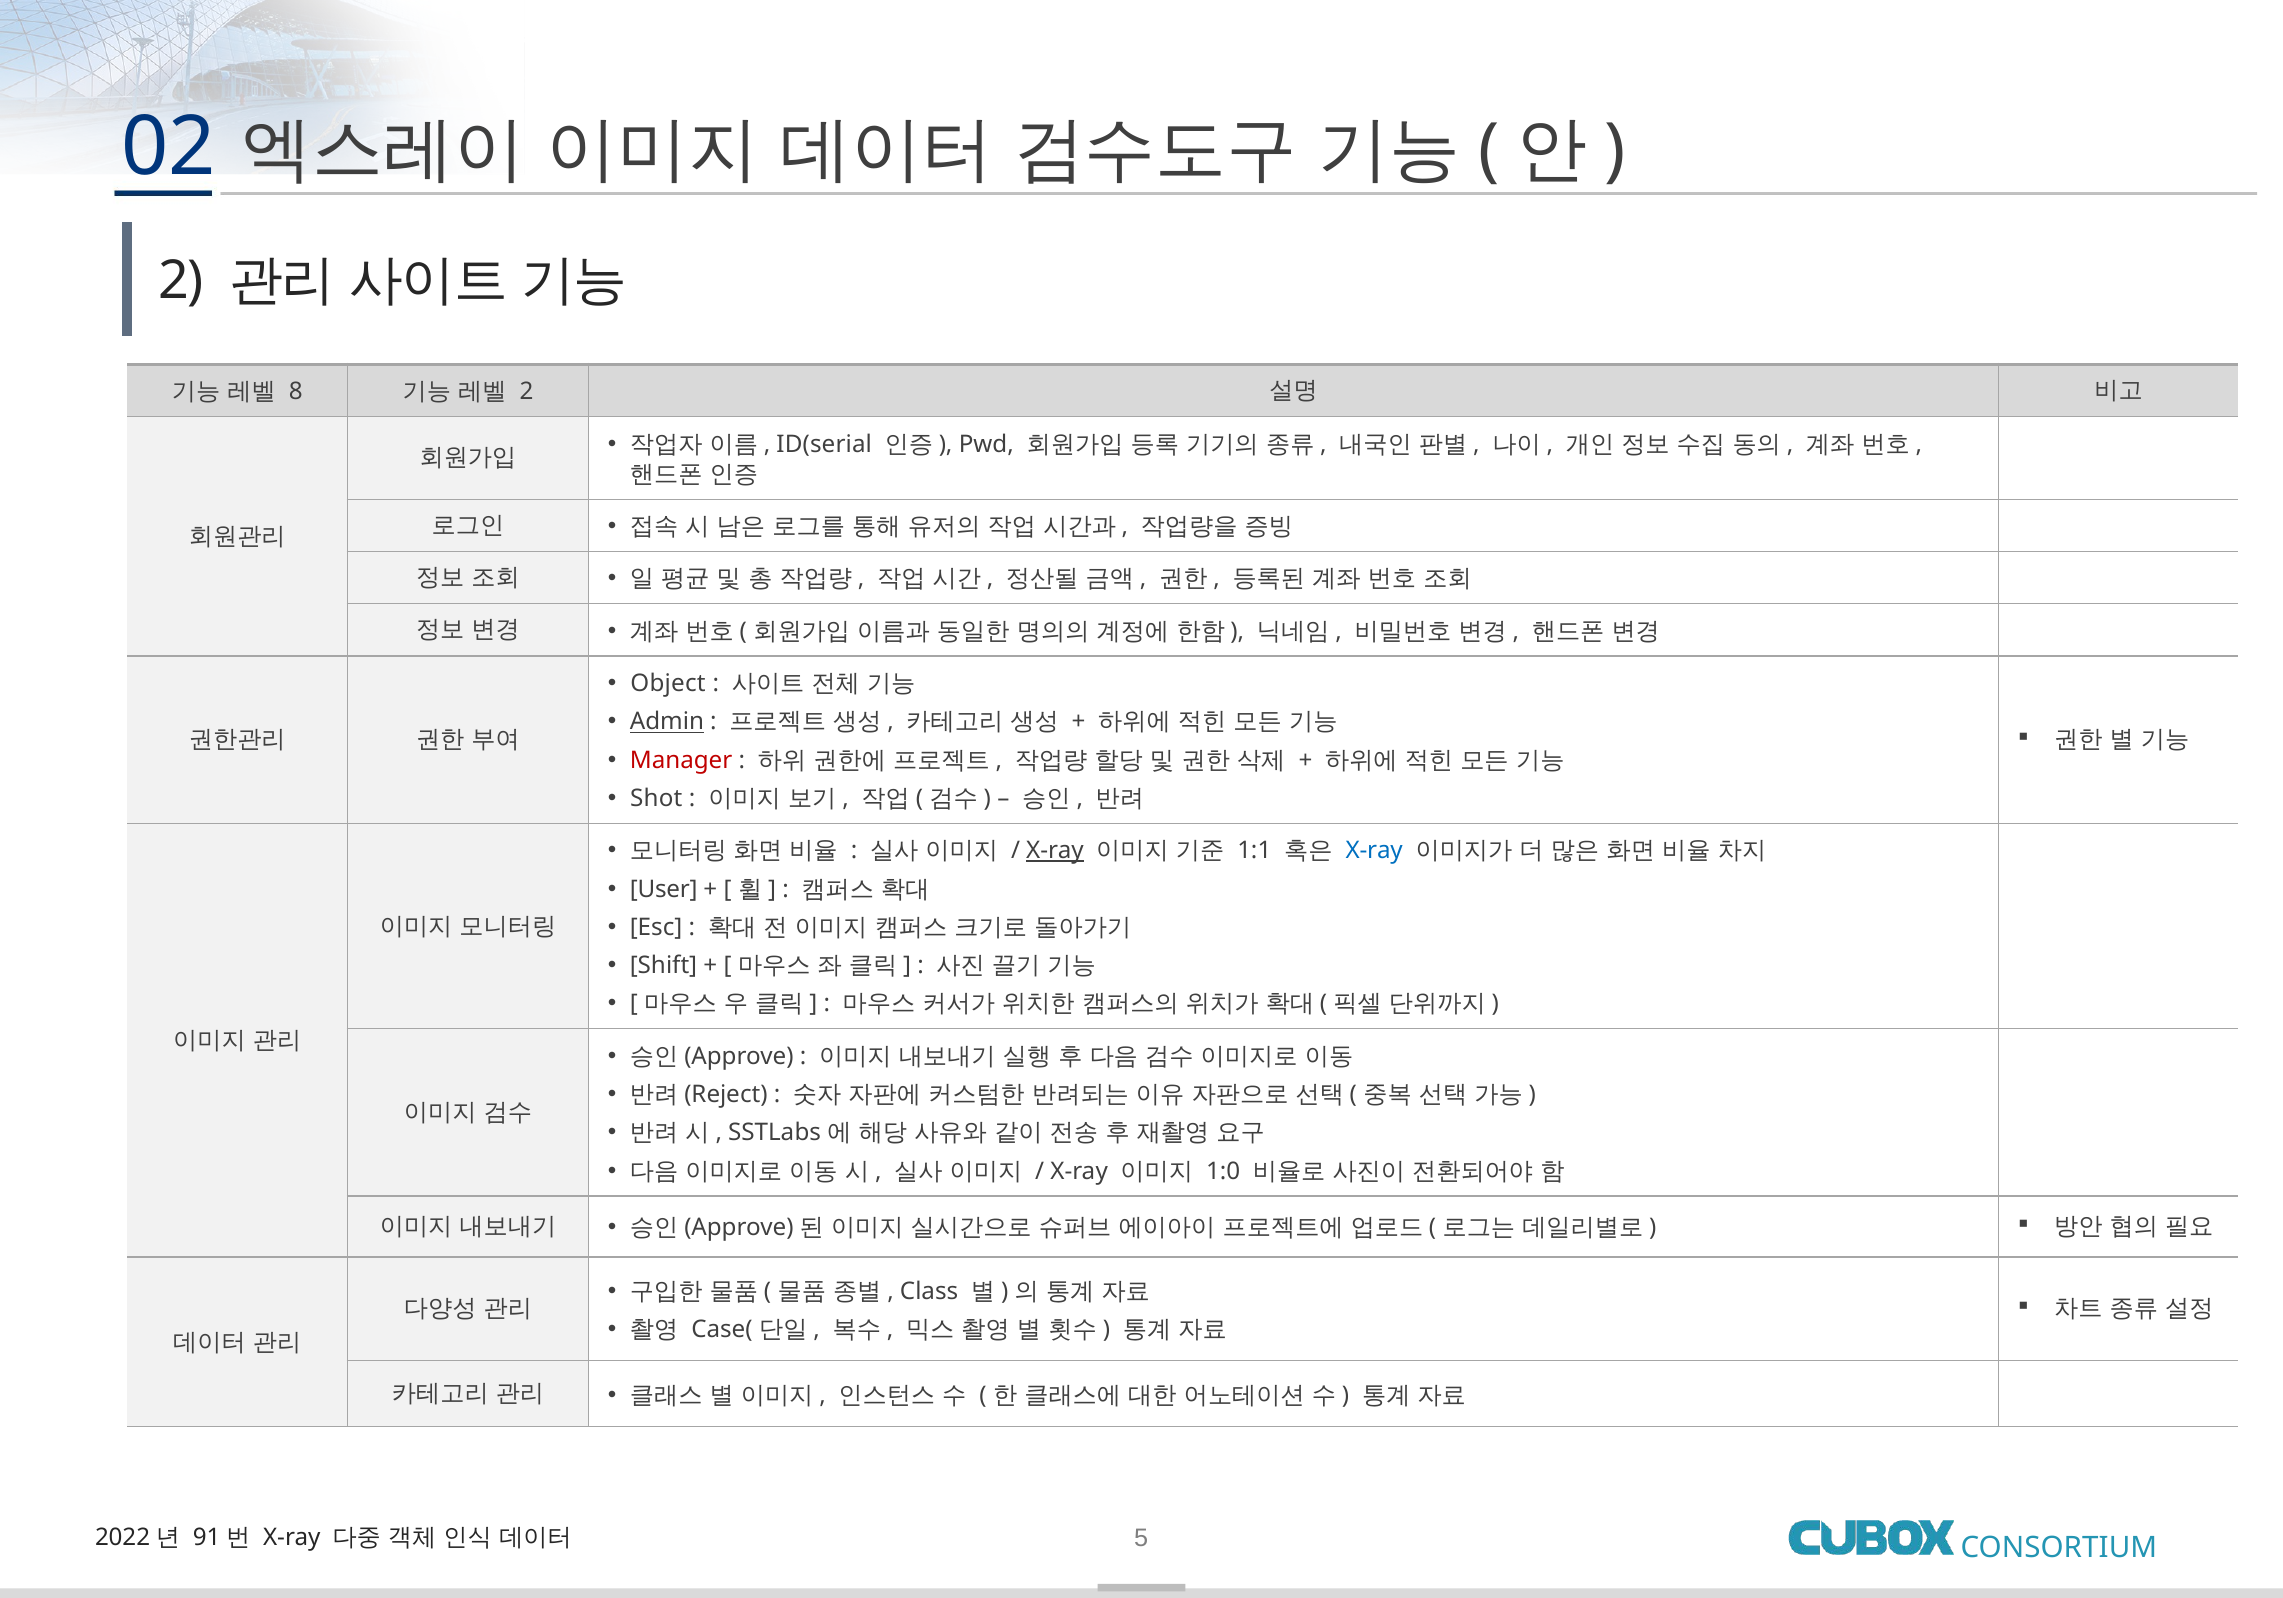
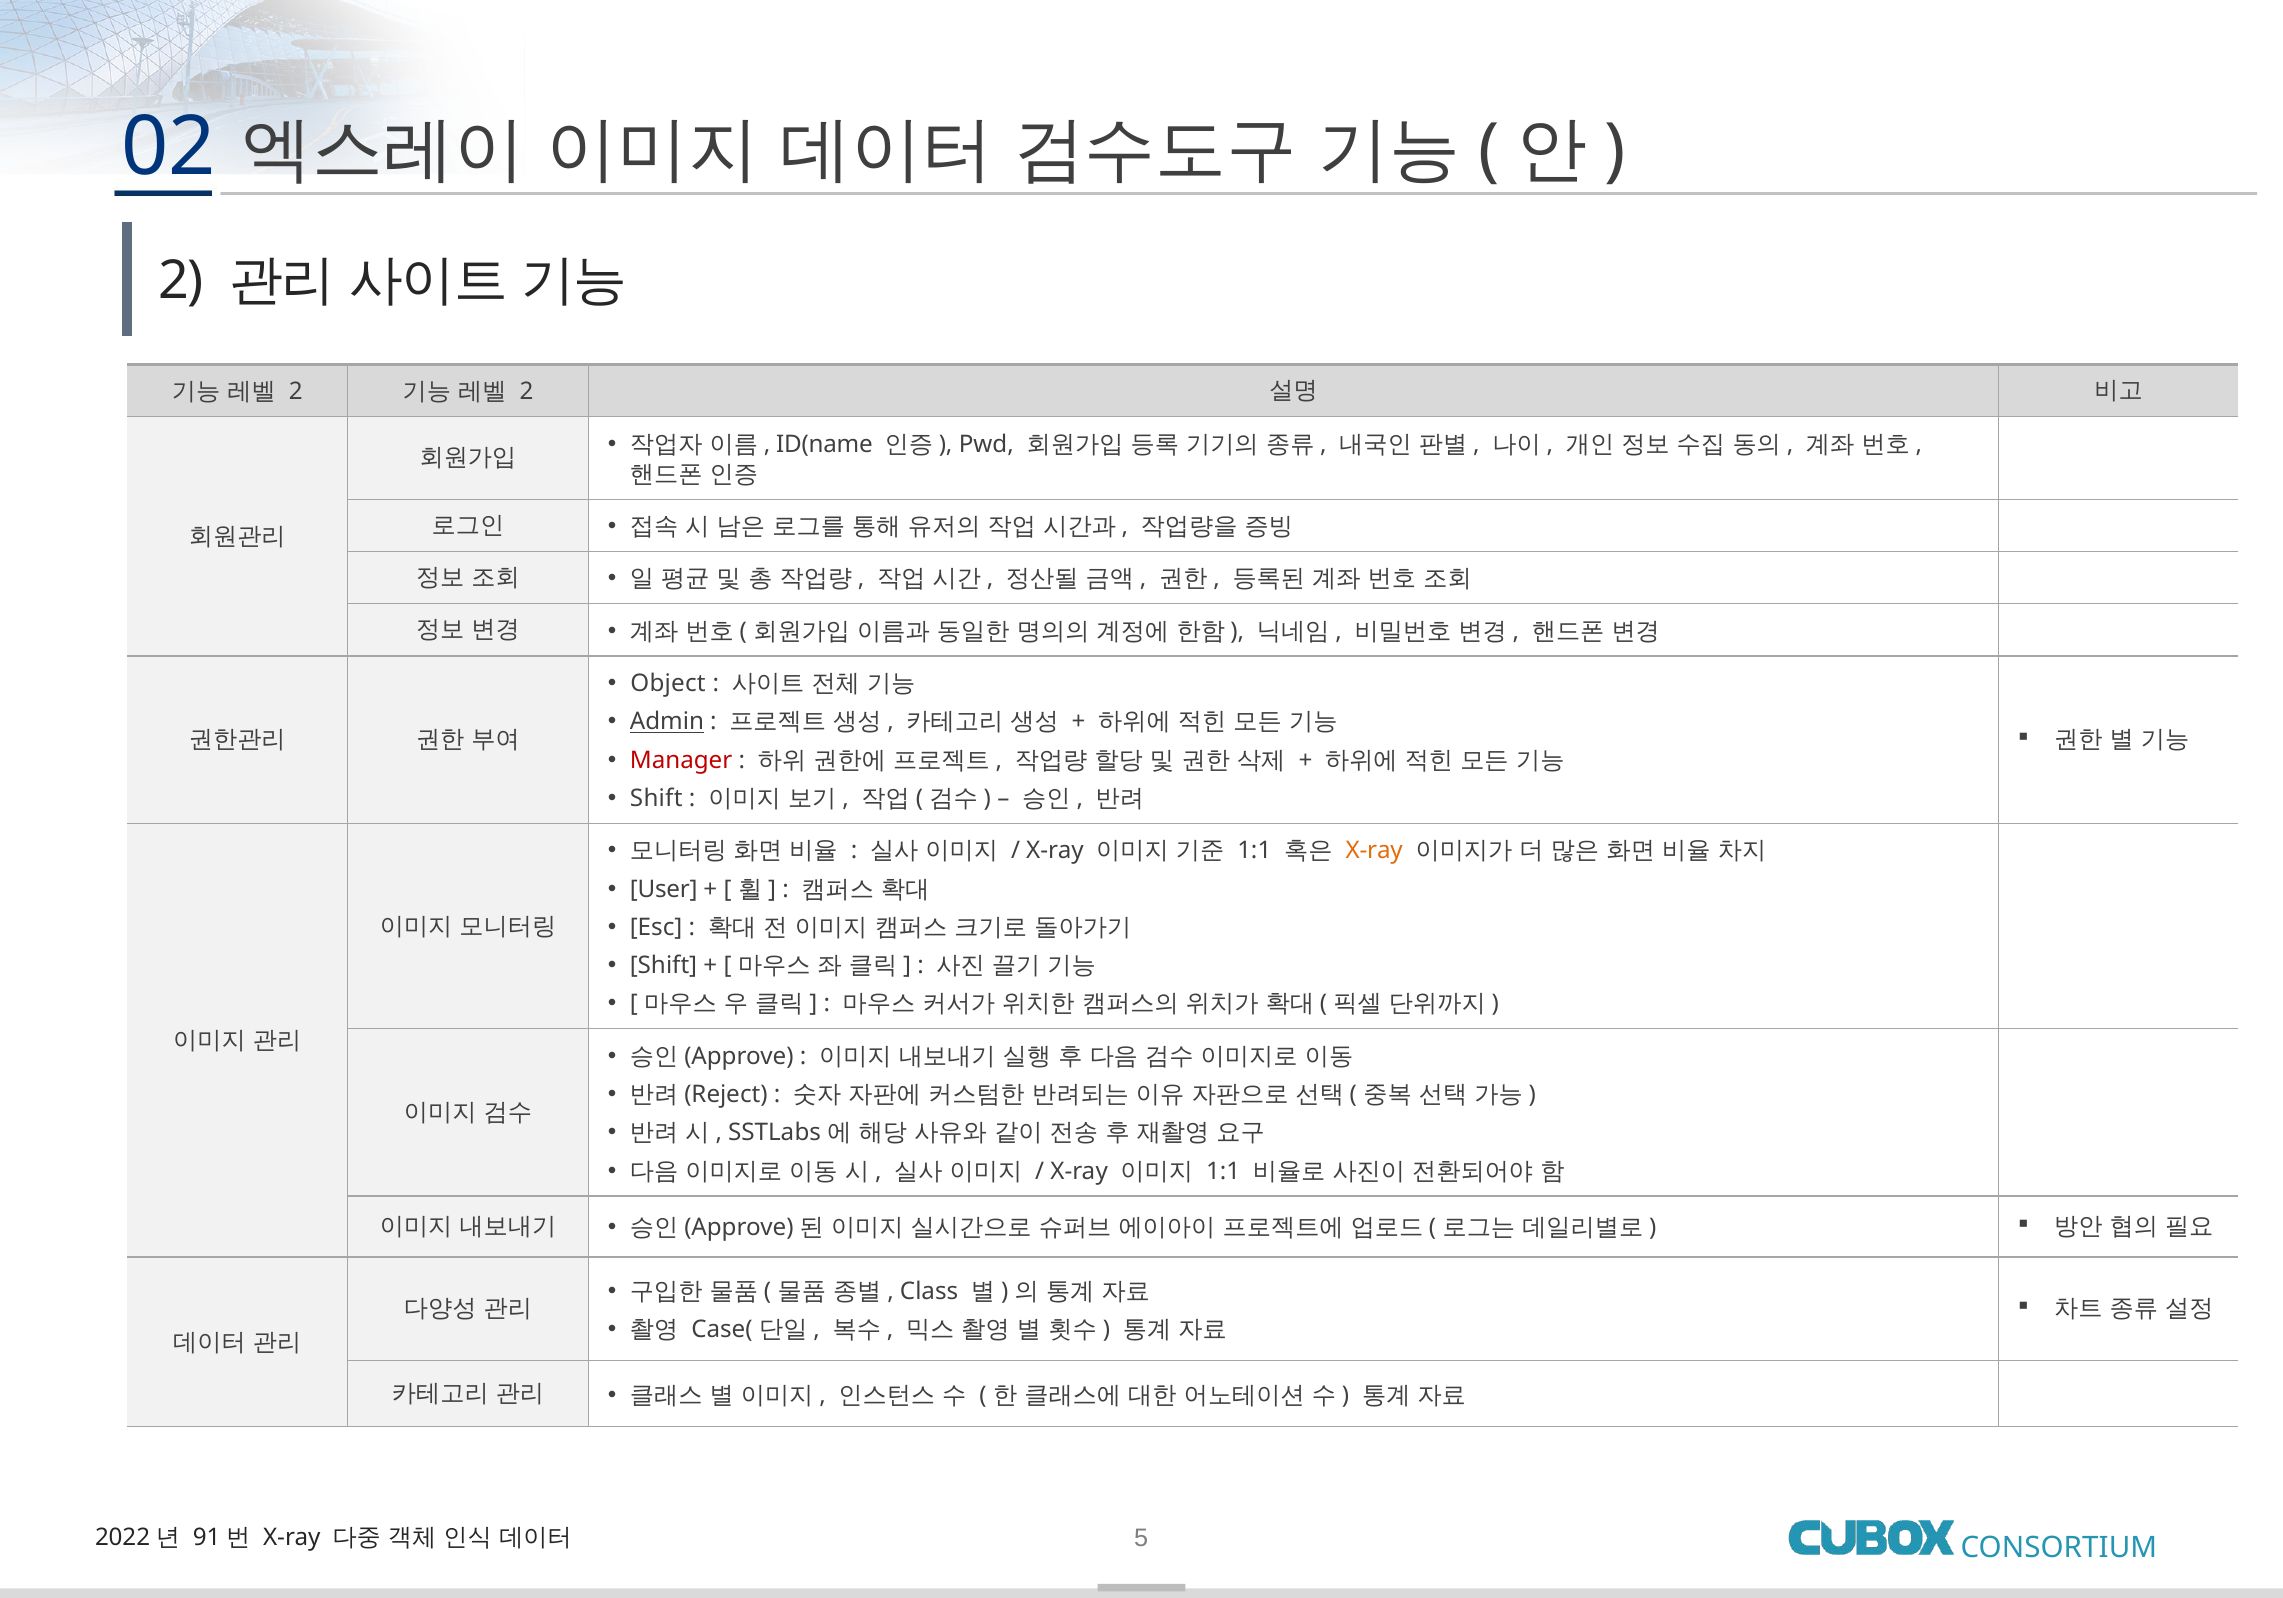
8 at (296, 392): 8 -> 2
ID(serial: ID(serial -> ID(name
Shot at (656, 798): Shot -> Shift
X-ray at (1055, 851) underline: present -> none
X-ray at (1374, 851) colour: blue -> orange
1:0 at (1223, 1171): 1:0 -> 1:1
